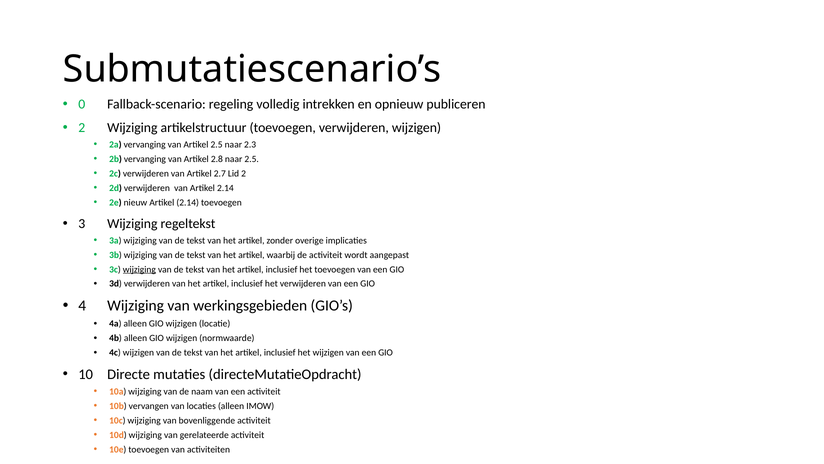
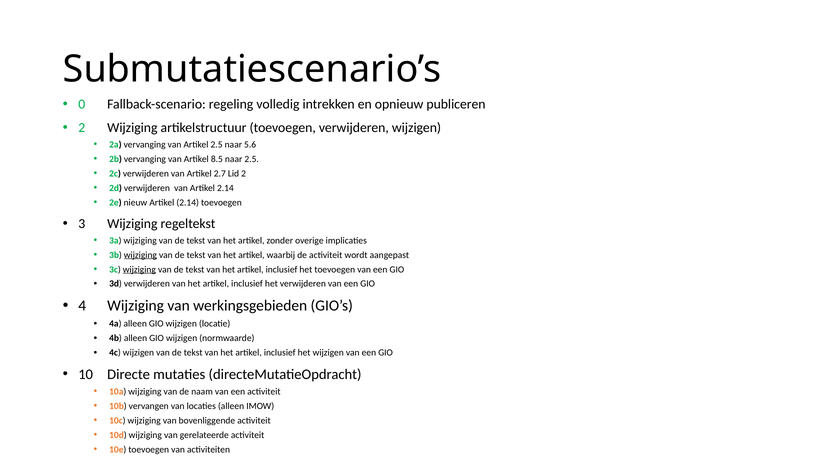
2.3: 2.3 -> 5.6
2.8: 2.8 -> 8.5
wijziging at (140, 255) underline: none -> present
